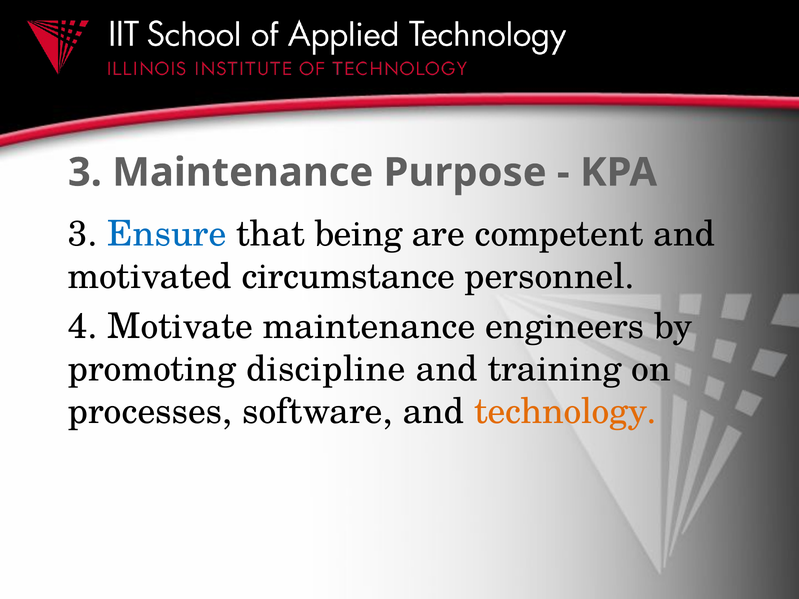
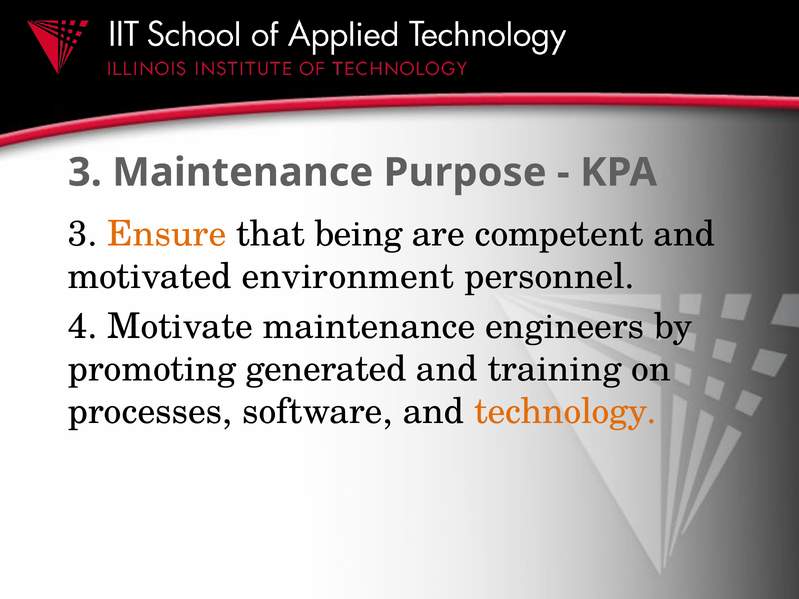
Ensure colour: blue -> orange
circumstance: circumstance -> environment
discipline: discipline -> generated
